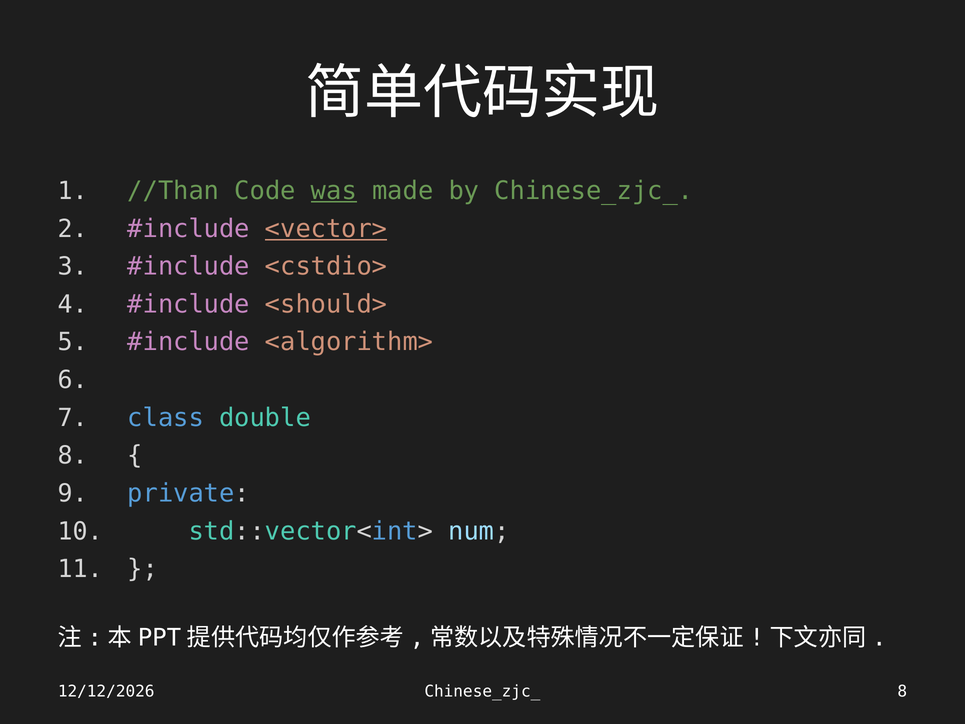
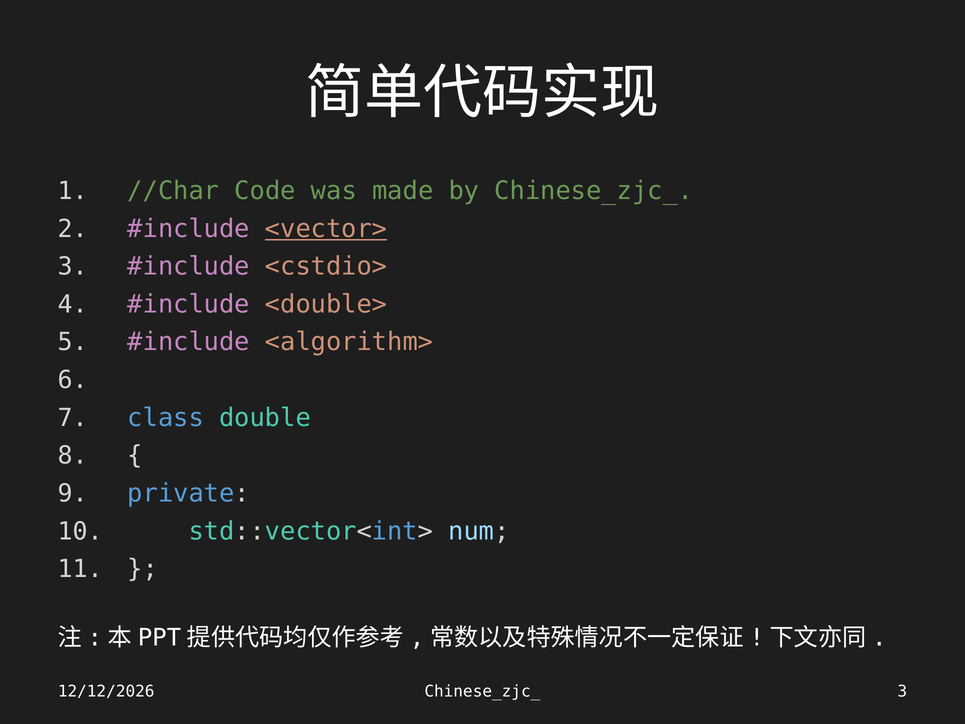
//Than: //Than -> //Char
was underline: present -> none
<should>: <should> -> <double>
Chinese_zjc_ 8: 8 -> 3
